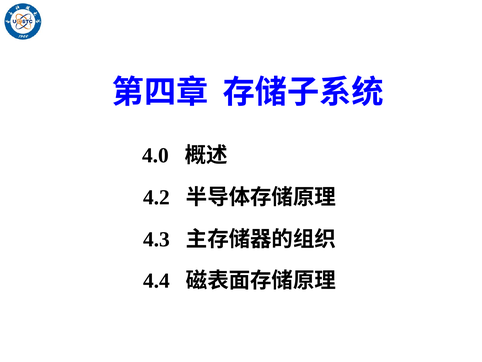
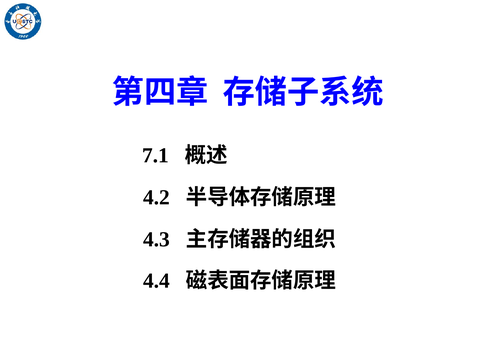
4.0: 4.0 -> 7.1
